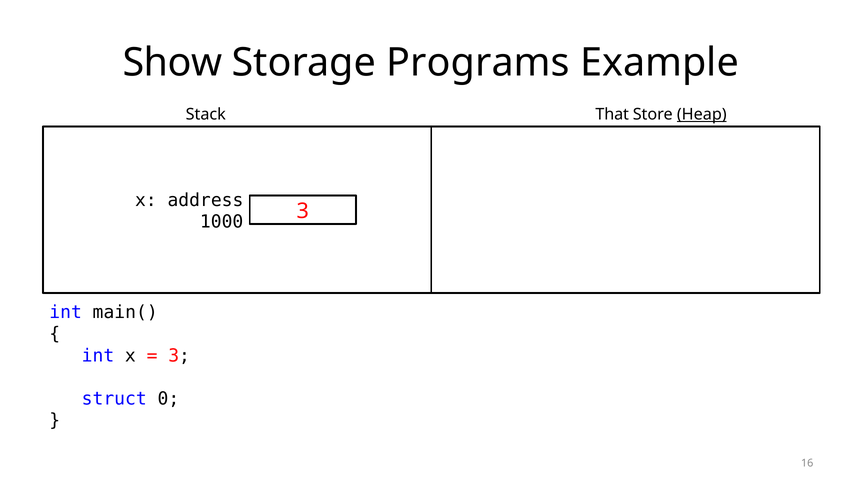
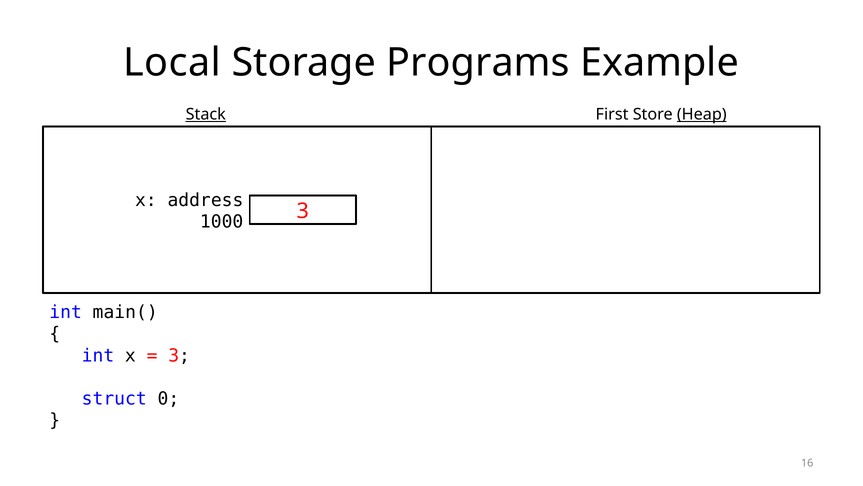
Show: Show -> Local
Stack underline: none -> present
That: That -> First
